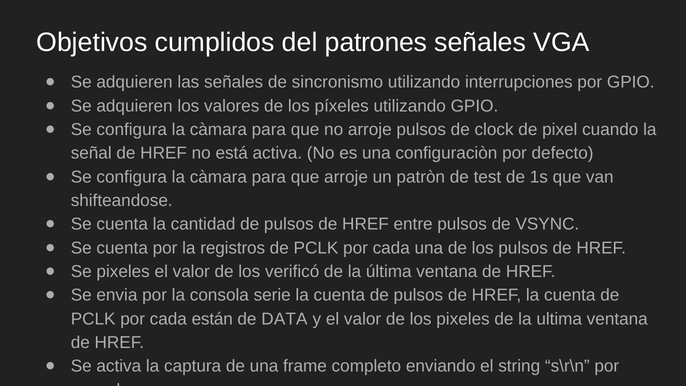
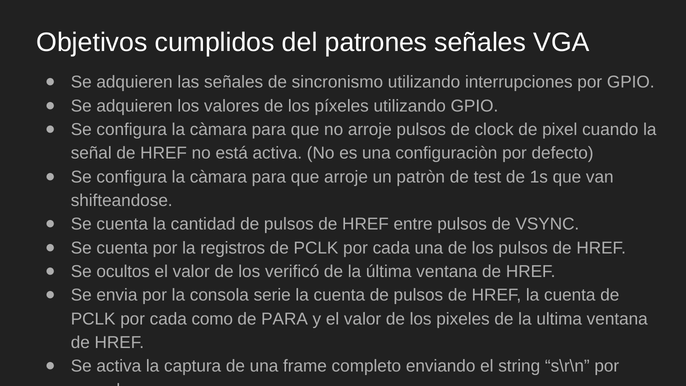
Se pixeles: pixeles -> ocultos
están: están -> como
de DATA: DATA -> PARA
